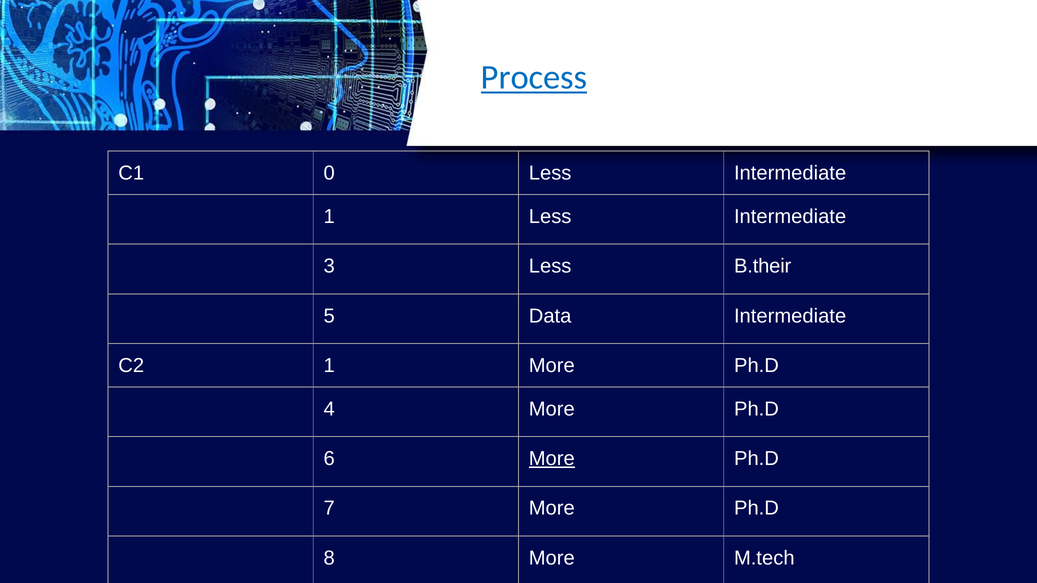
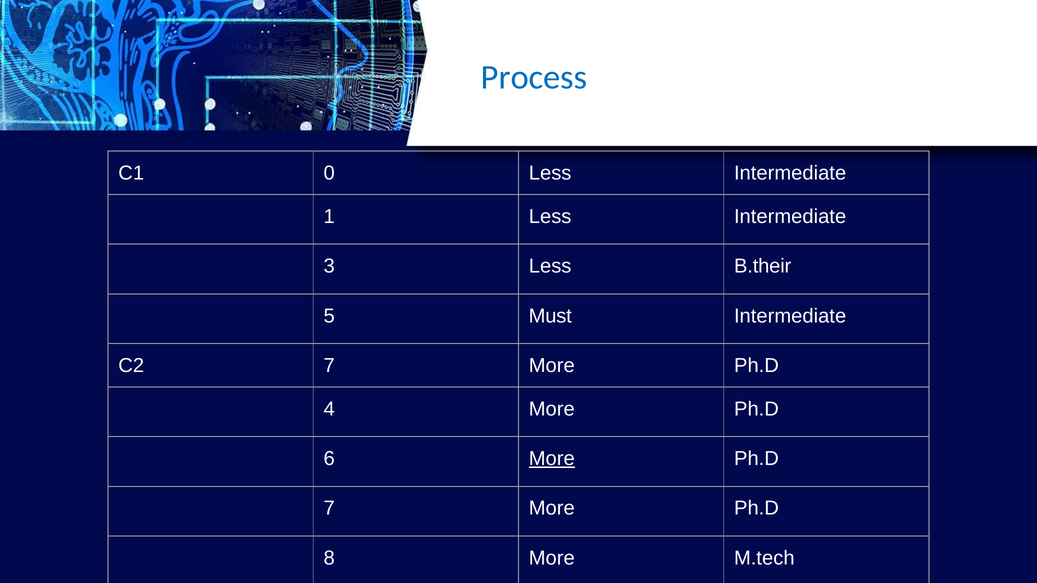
Process underline: present -> none
Data: Data -> Must
C2 1: 1 -> 7
